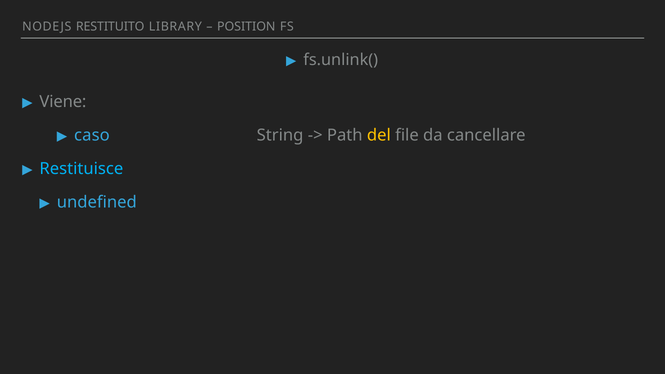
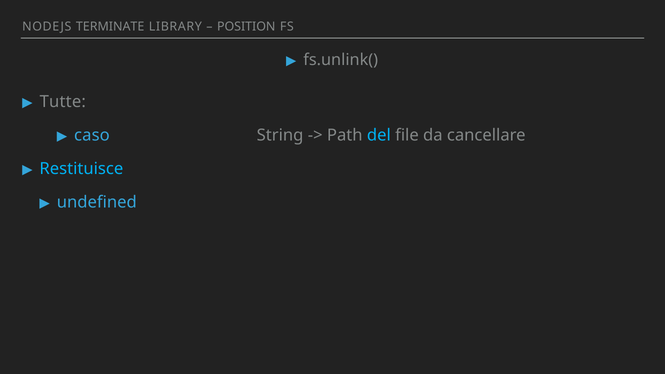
RESTITUITO: RESTITUITO -> TERMINATE
Viene: Viene -> Tutte
del colour: yellow -> light blue
